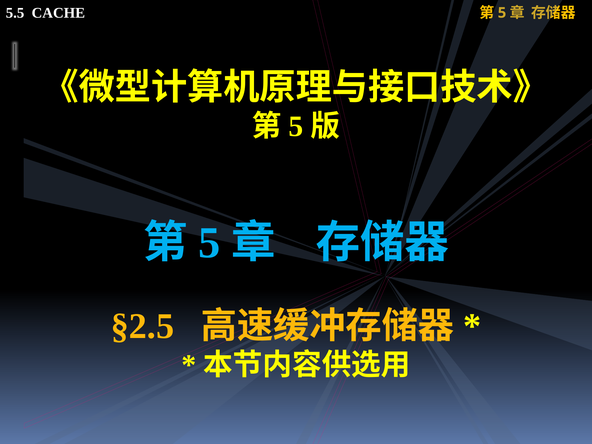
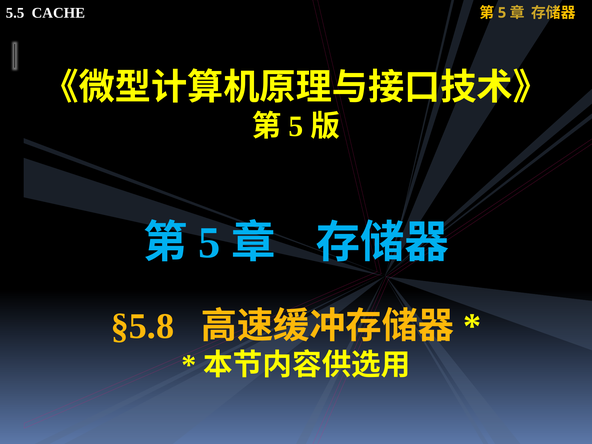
§2.5: §2.5 -> §5.8
